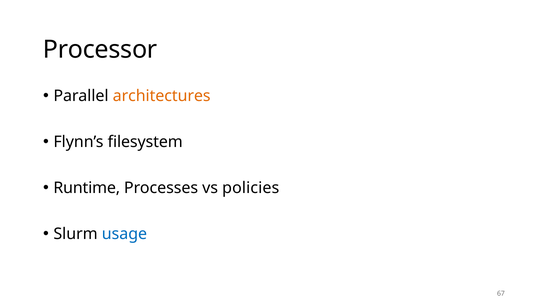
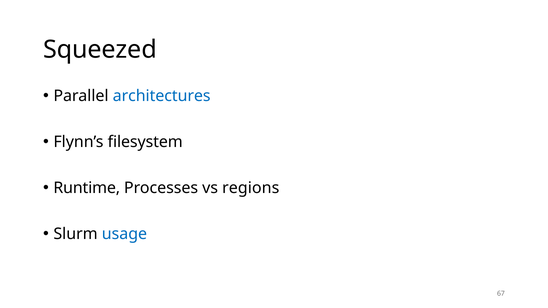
Processor: Processor -> Squeezed
architectures colour: orange -> blue
policies: policies -> regions
